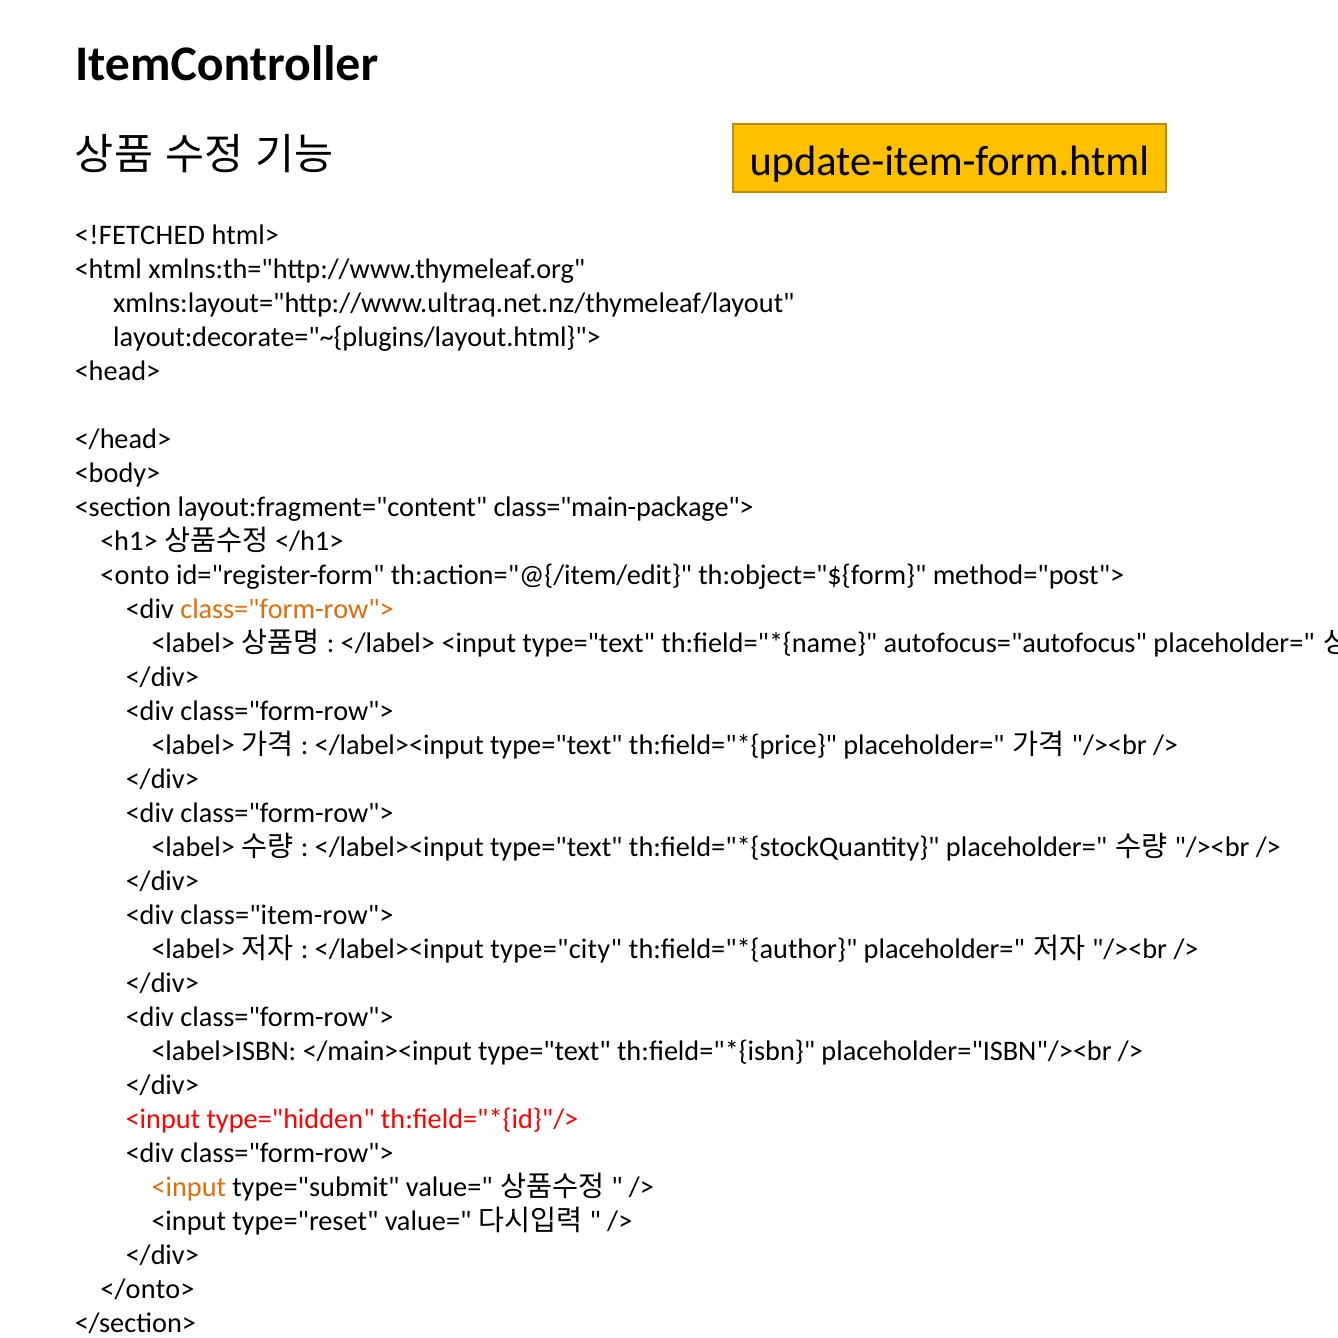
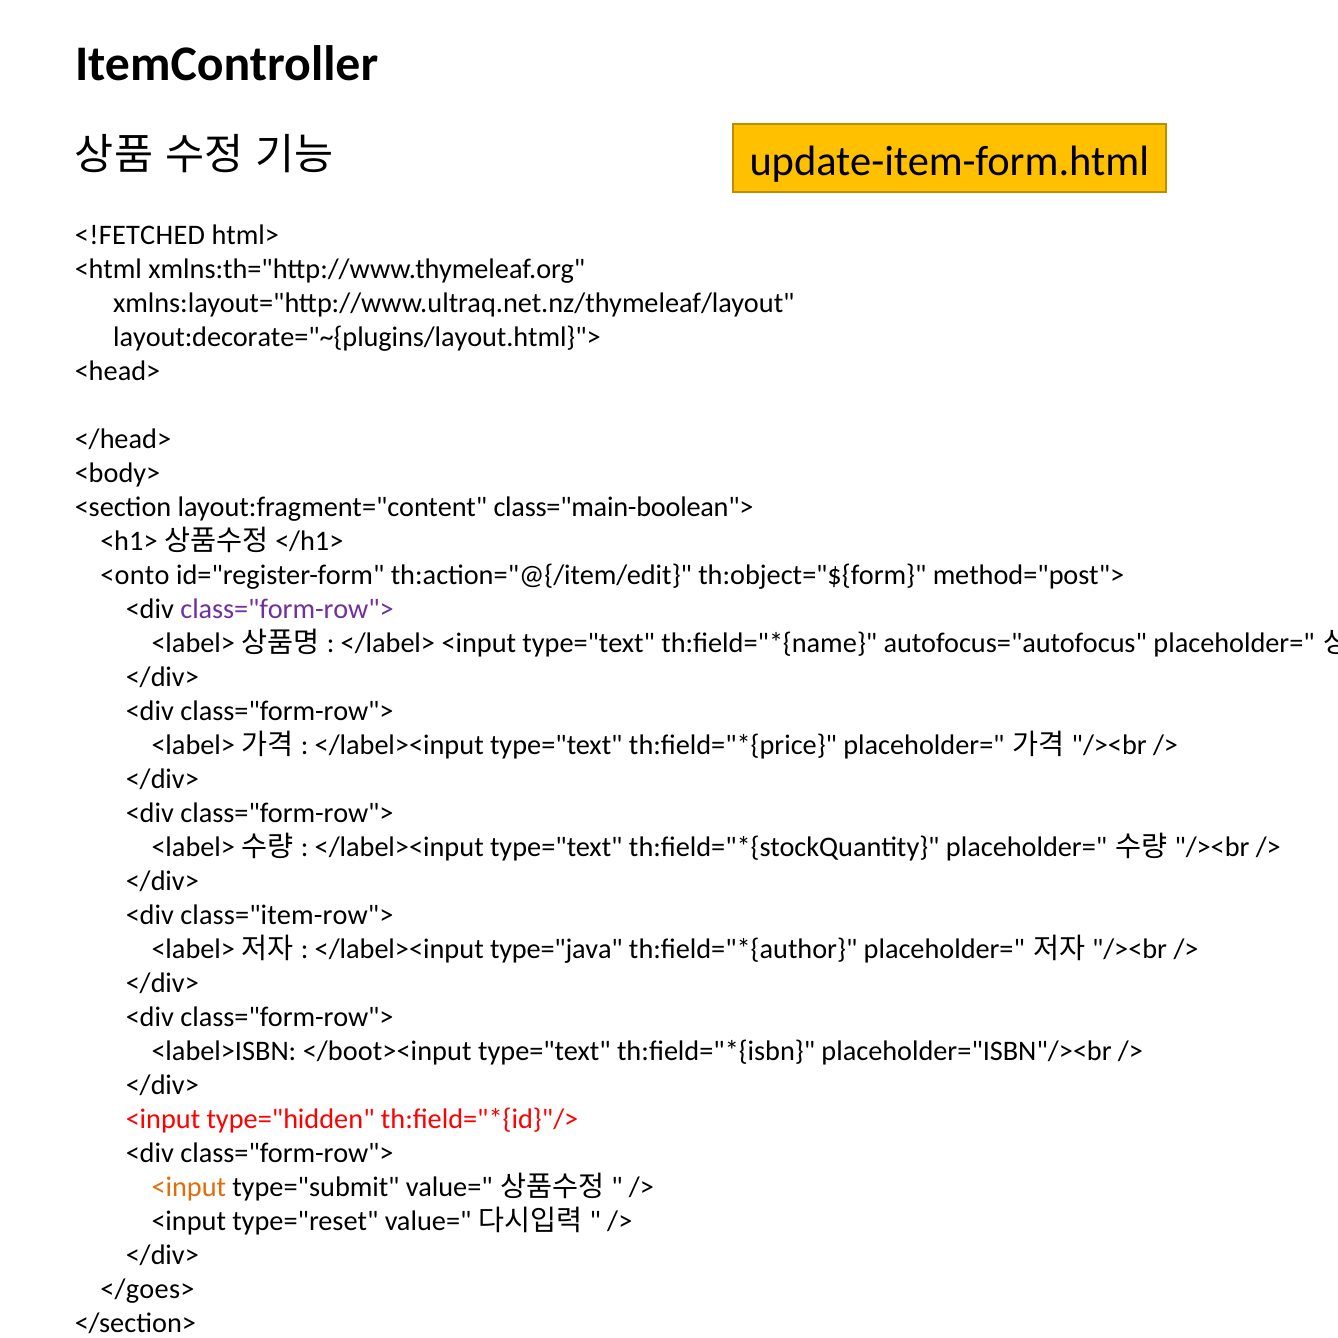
class="main-package">: class="main-package"> -> class="main-boolean">
class="form-row"> at (287, 609) colour: orange -> purple
type="city: type="city -> type="java
</main><input: </main><input -> </boot><input
</onto>: </onto> -> </goes>
